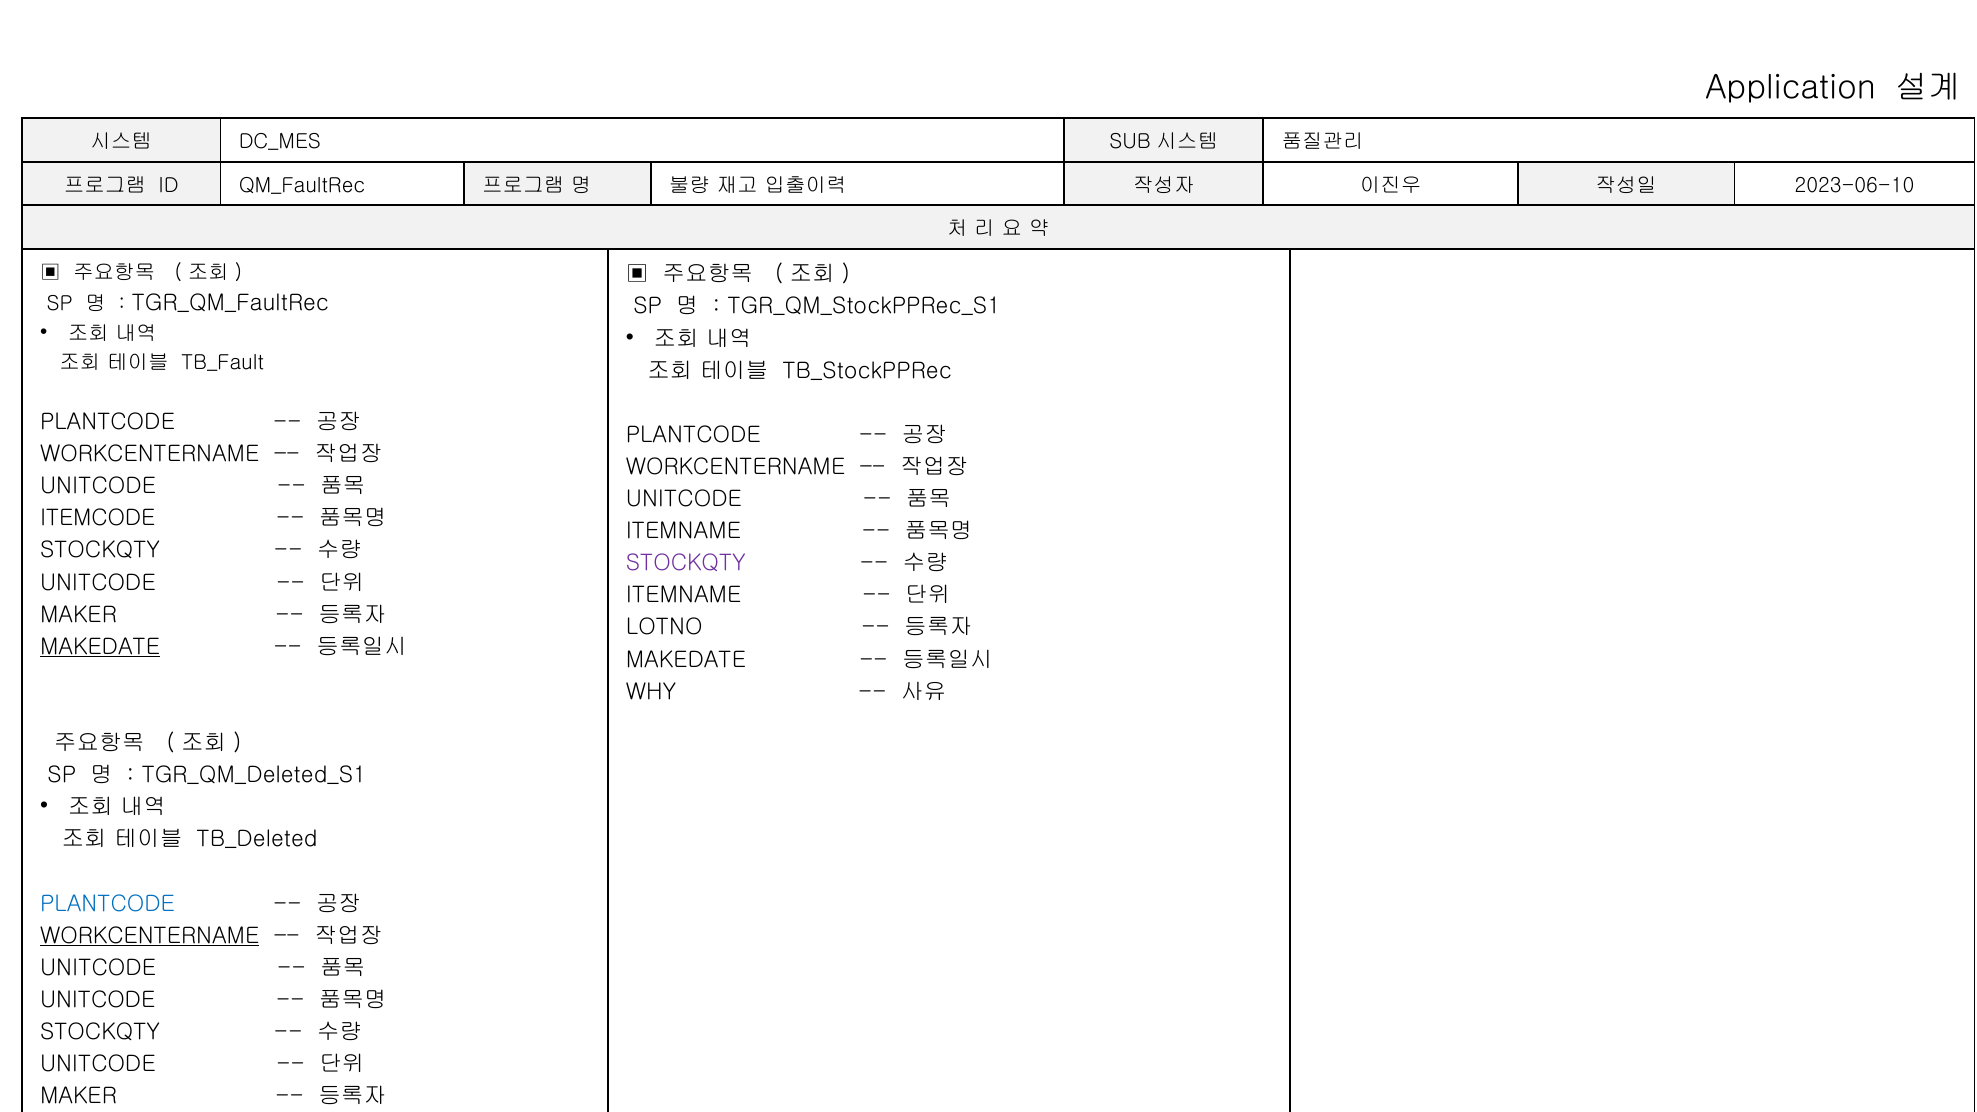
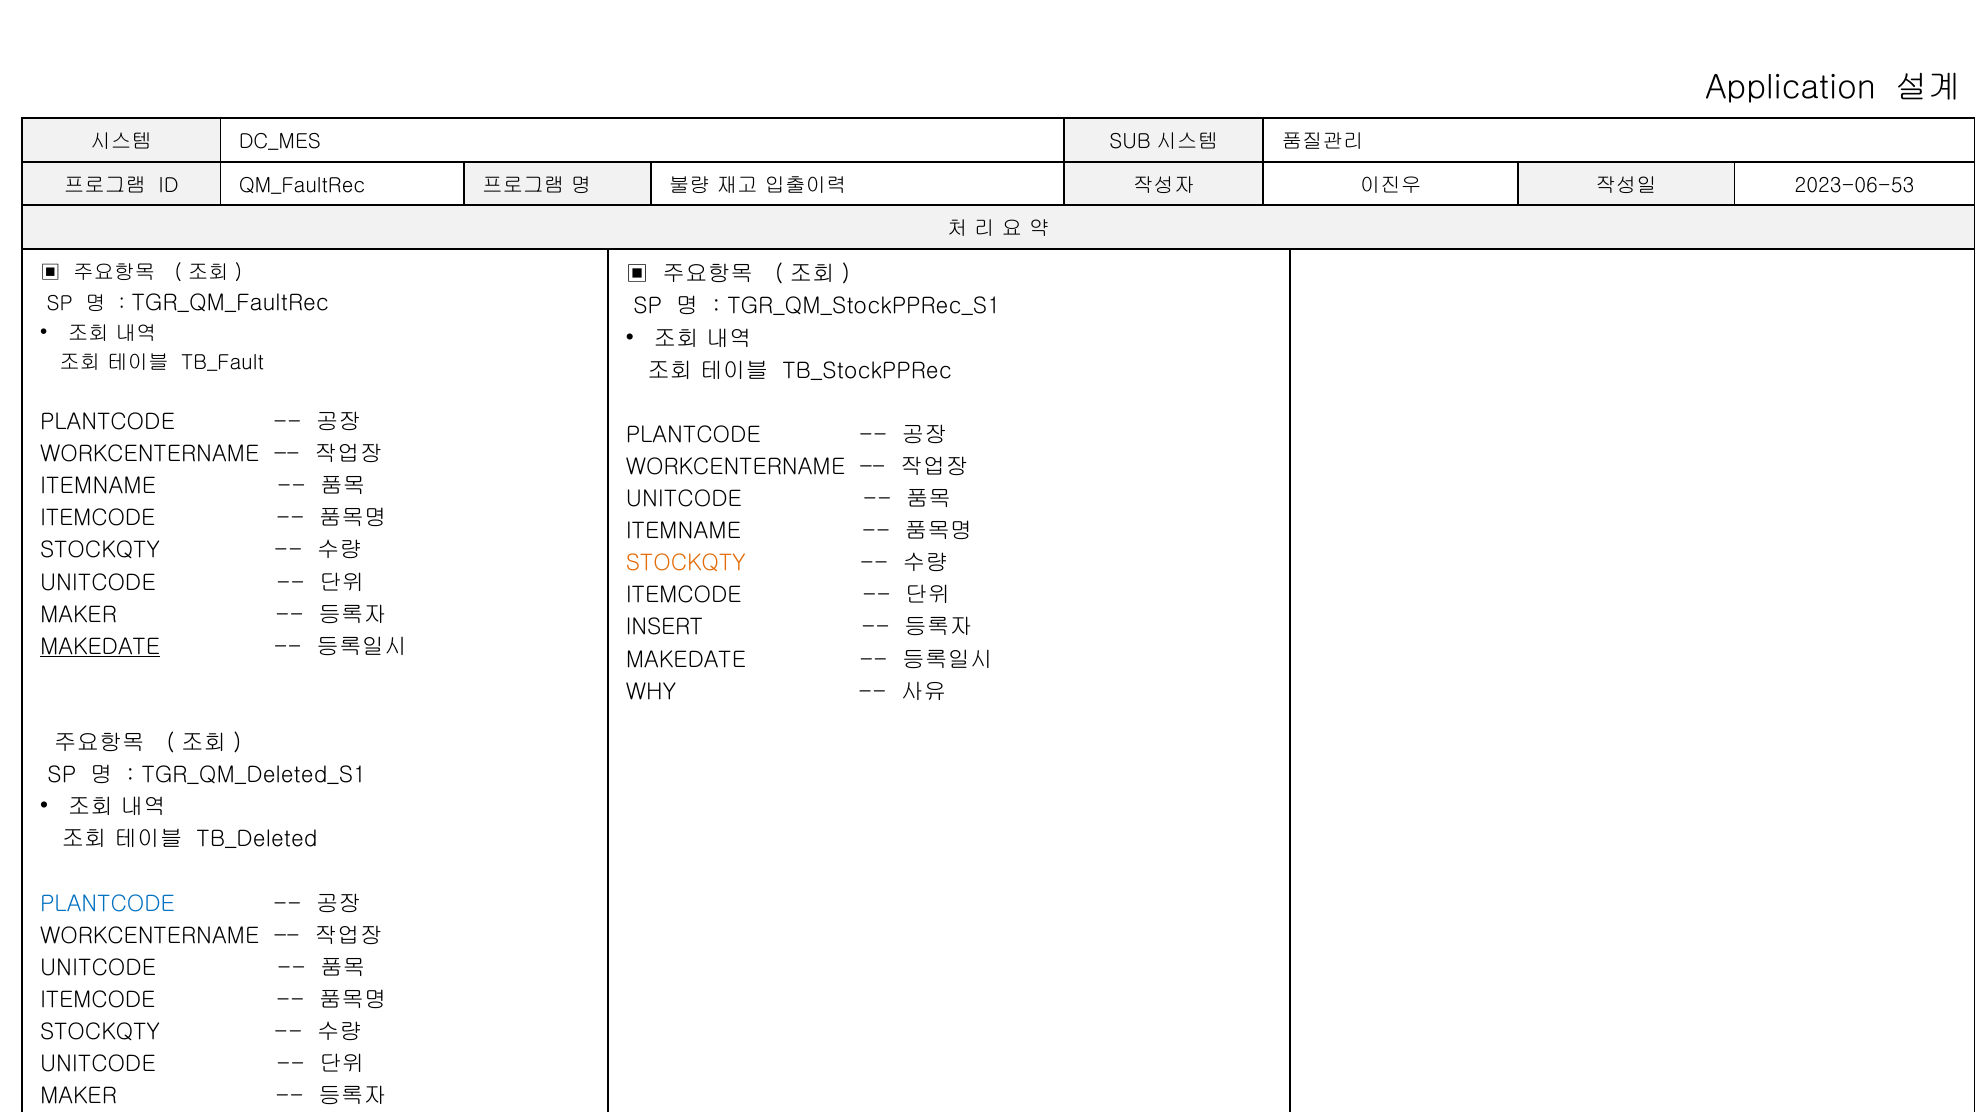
2023-06-10: 2023-06-10 -> 2023-06-53
UNITCODE at (98, 486): UNITCODE -> ITEMNAME
STOCKQTY at (686, 563) colour: purple -> orange
ITEMNAME at (684, 595): ITEMNAME -> ITEMCODE
LOTNO: LOTNO -> INSERT
WORKCENTERNAME at (150, 936) underline: present -> none
UNITCODE at (98, 1000): UNITCODE -> ITEMCODE
